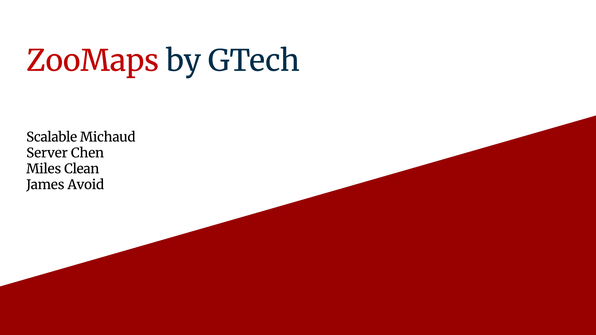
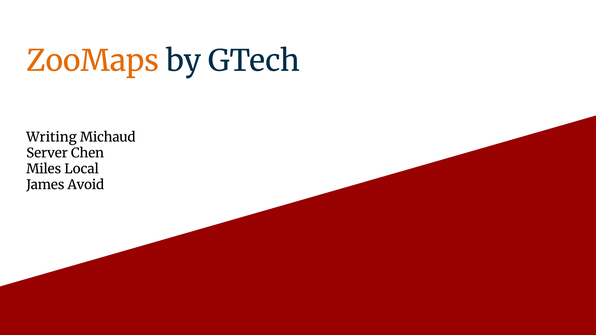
ZooMaps colour: red -> orange
Scalable: Scalable -> Writing
Clean: Clean -> Local
